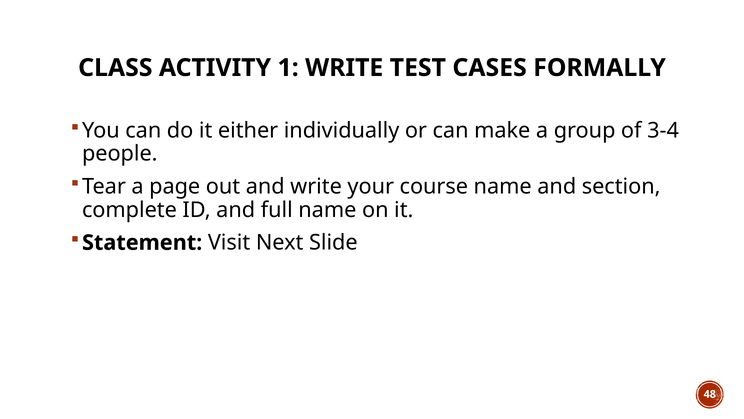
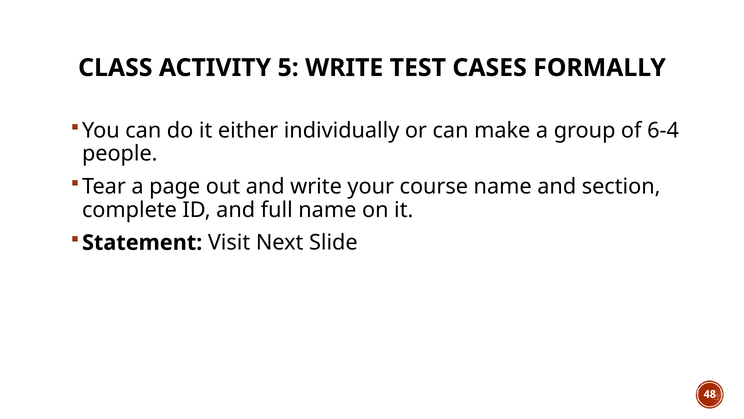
1: 1 -> 5
3-4: 3-4 -> 6-4
